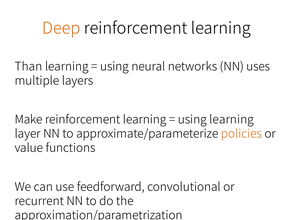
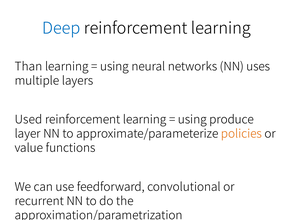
Deep colour: orange -> blue
Make: Make -> Used
using learning: learning -> produce
